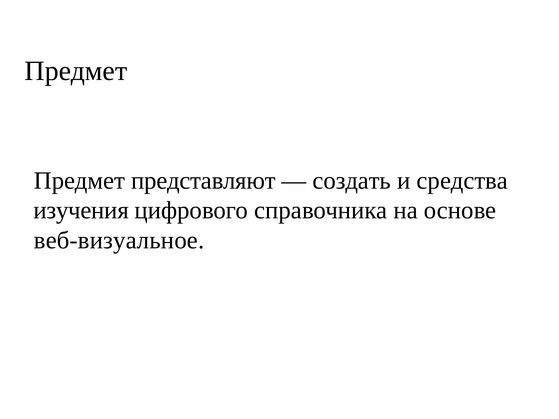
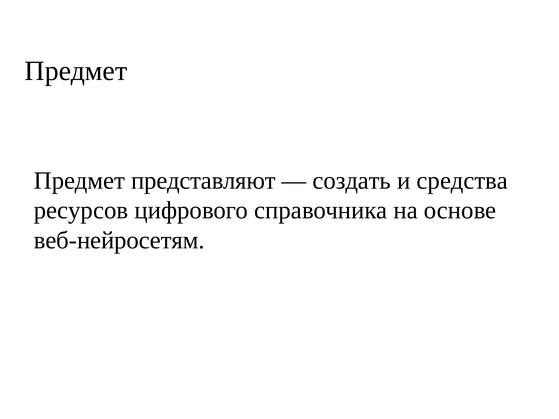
изучения: изучения -> ресурсов
веб-визуальное: веб-визуальное -> веб-нейросетям
